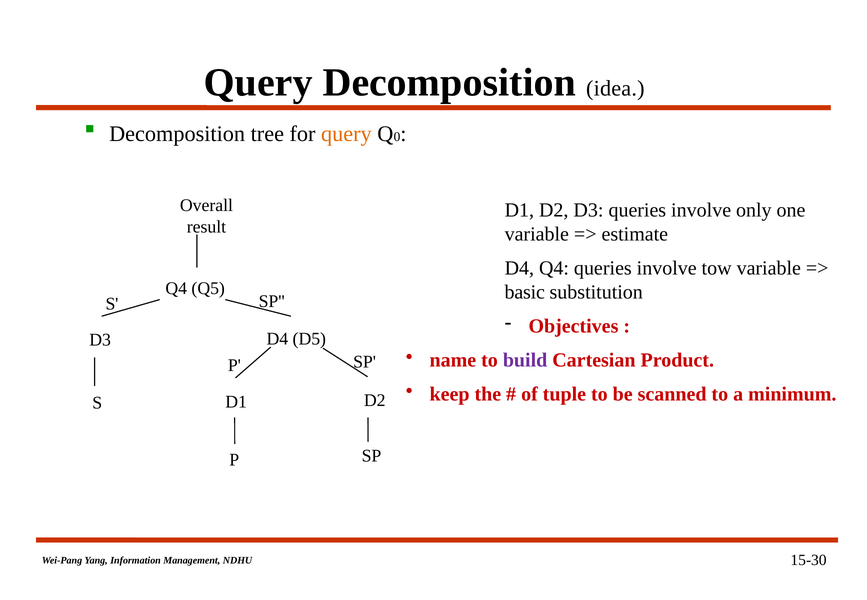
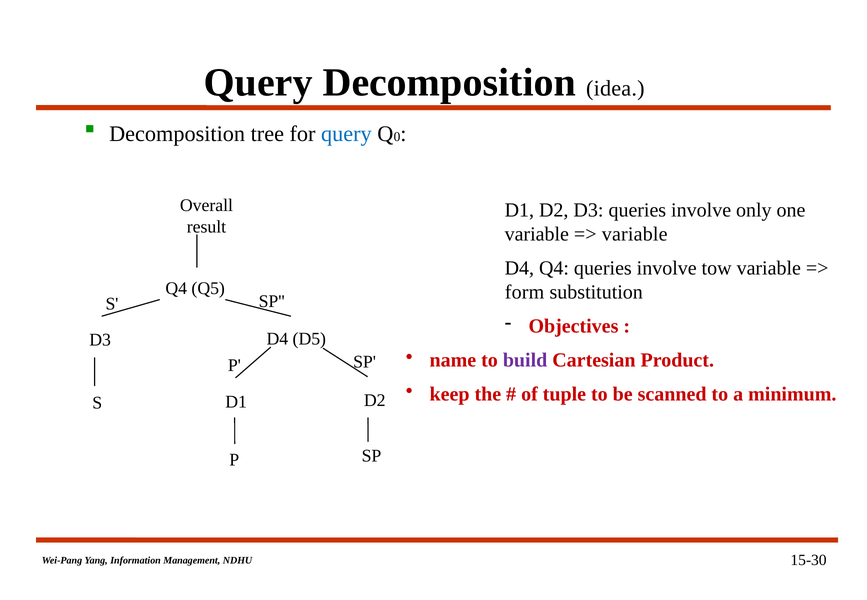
query at (346, 134) colour: orange -> blue
estimate at (635, 234): estimate -> variable
basic: basic -> form
